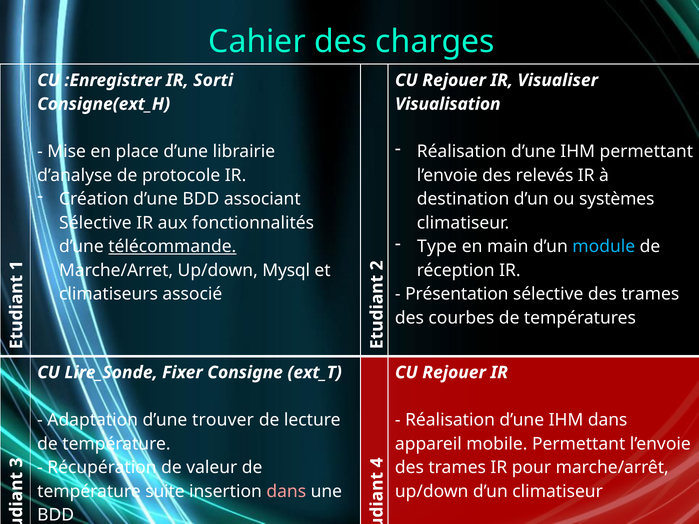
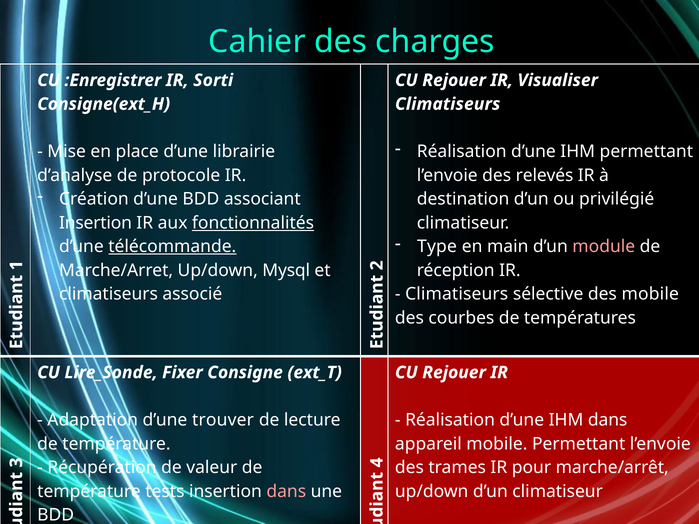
Visualisation at (448, 104): Visualisation -> Climatiseurs
systèmes: systèmes -> privilégié
Sélective at (95, 223): Sélective -> Insertion
fonctionnalités underline: none -> present
module colour: light blue -> pink
Présentation at (457, 294): Présentation -> Climatiseurs
sélective des trames: trames -> mobile
suite: suite -> tests
